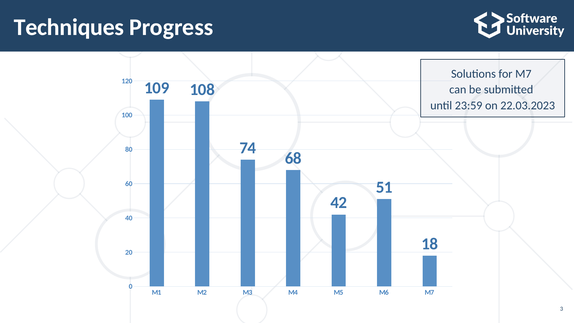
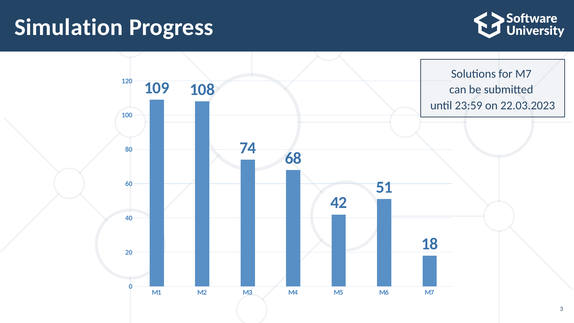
Techniques: Techniques -> Simulation
